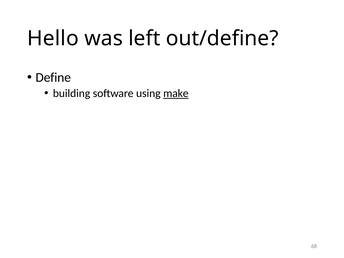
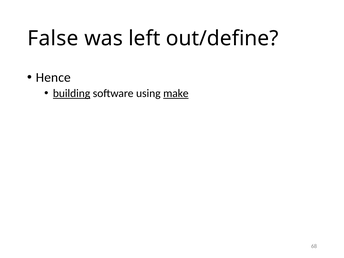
Hello: Hello -> False
Define: Define -> Hence
building underline: none -> present
